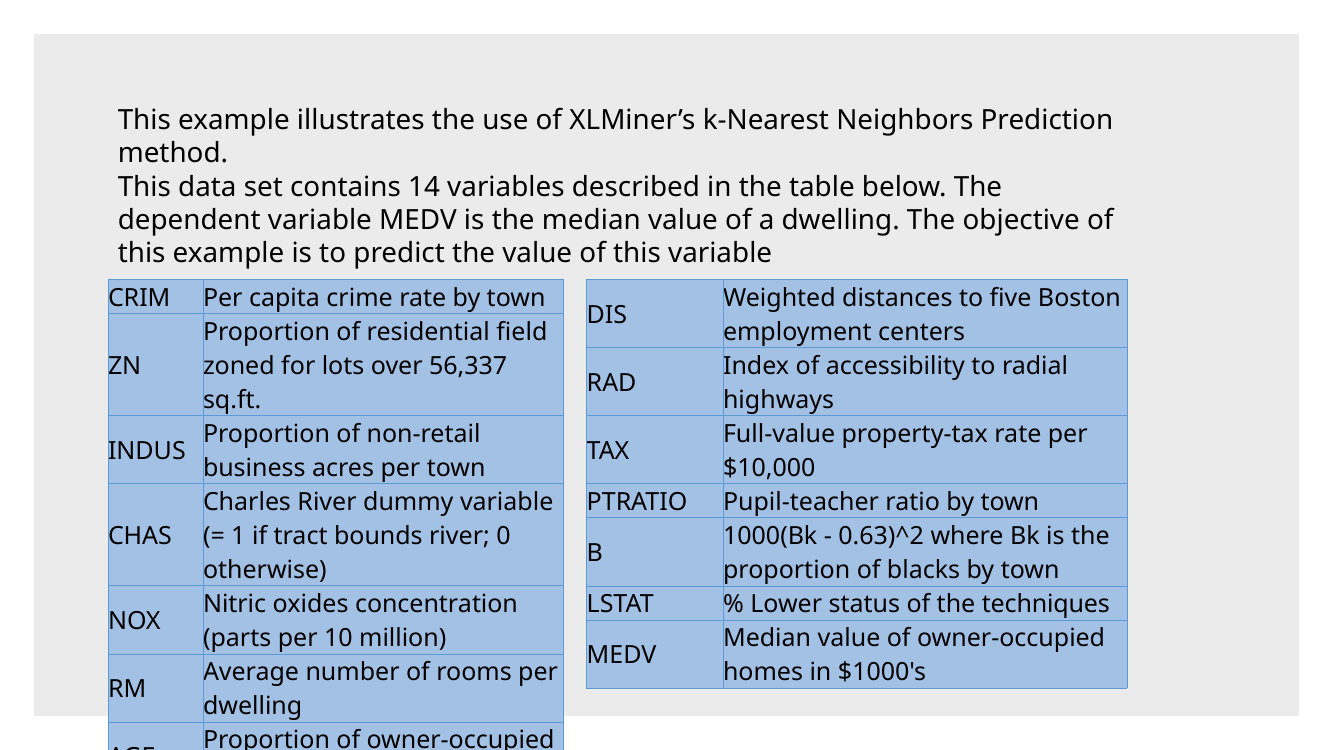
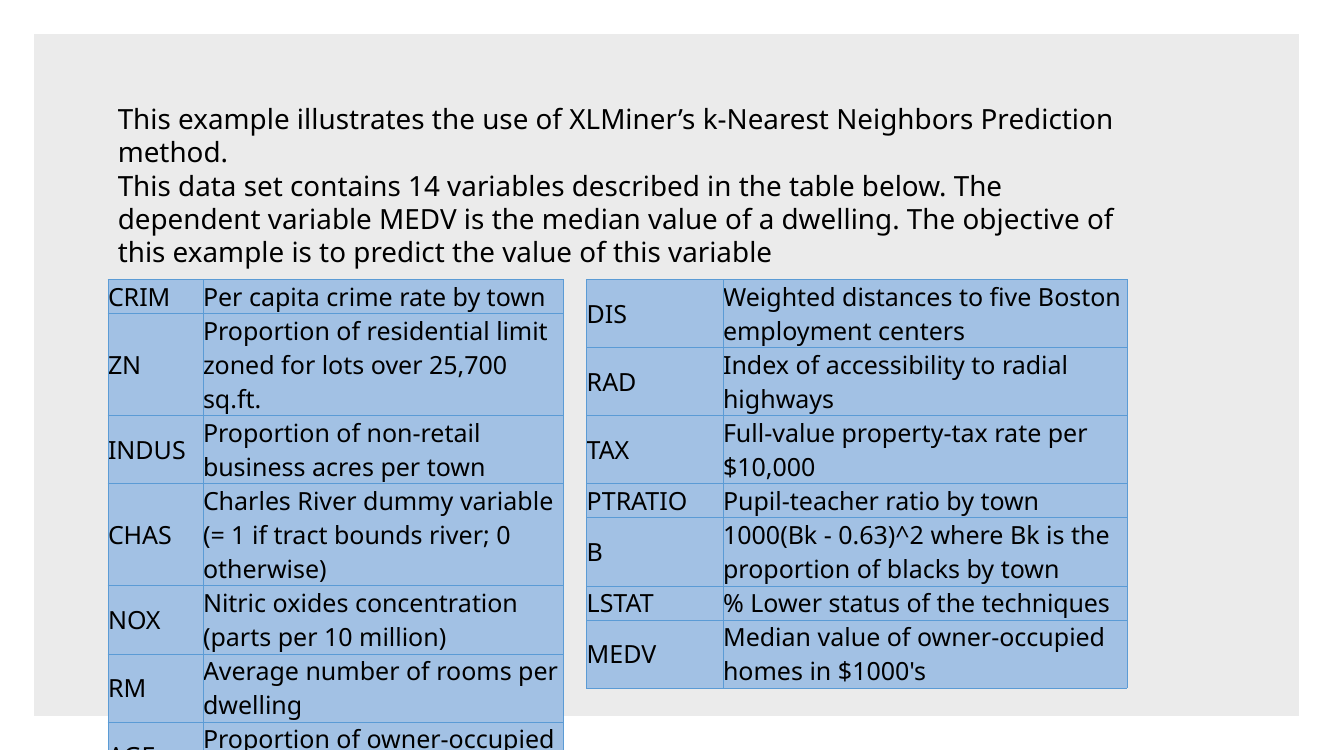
field: field -> limit
56,337: 56,337 -> 25,700
